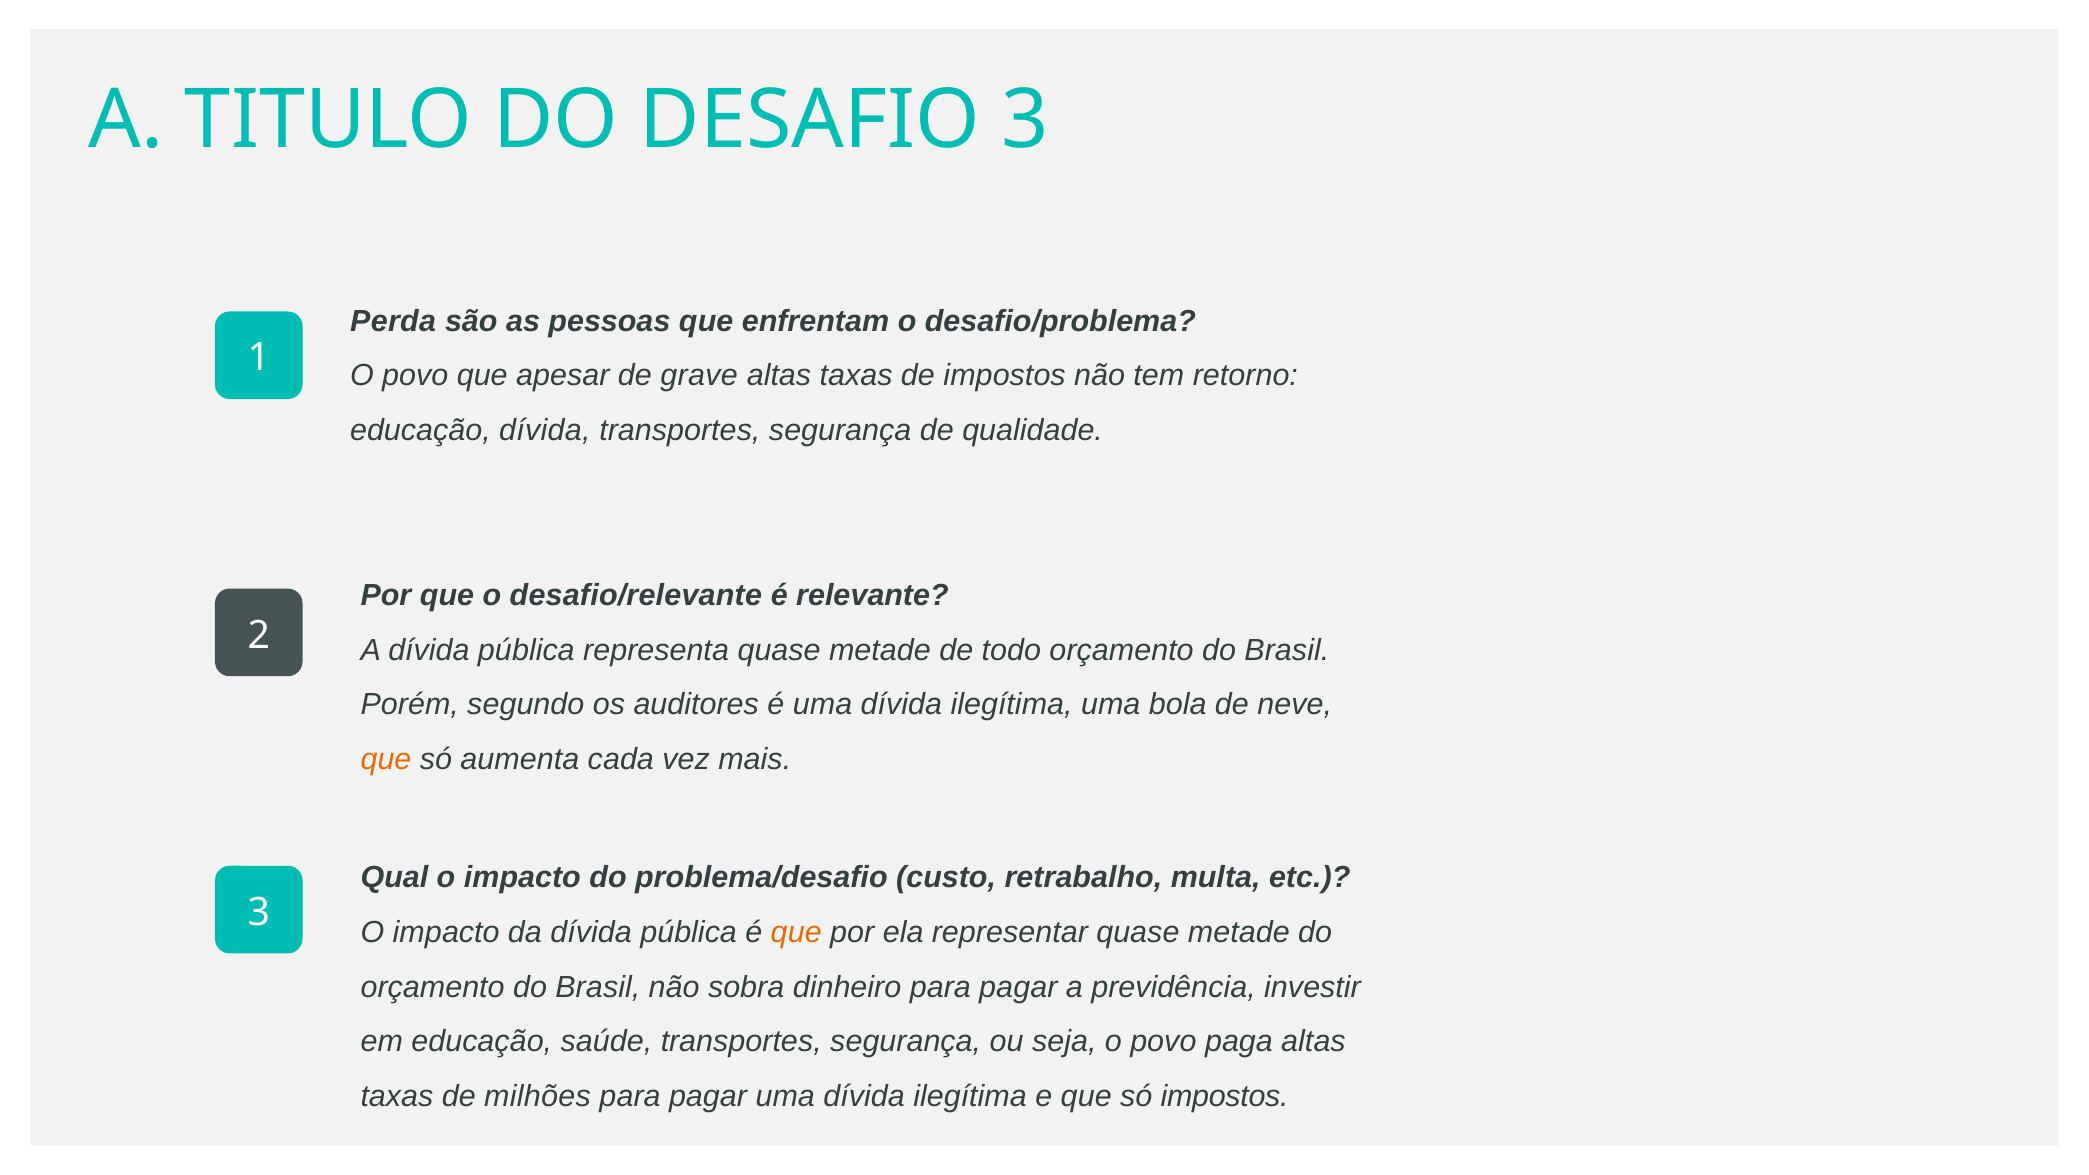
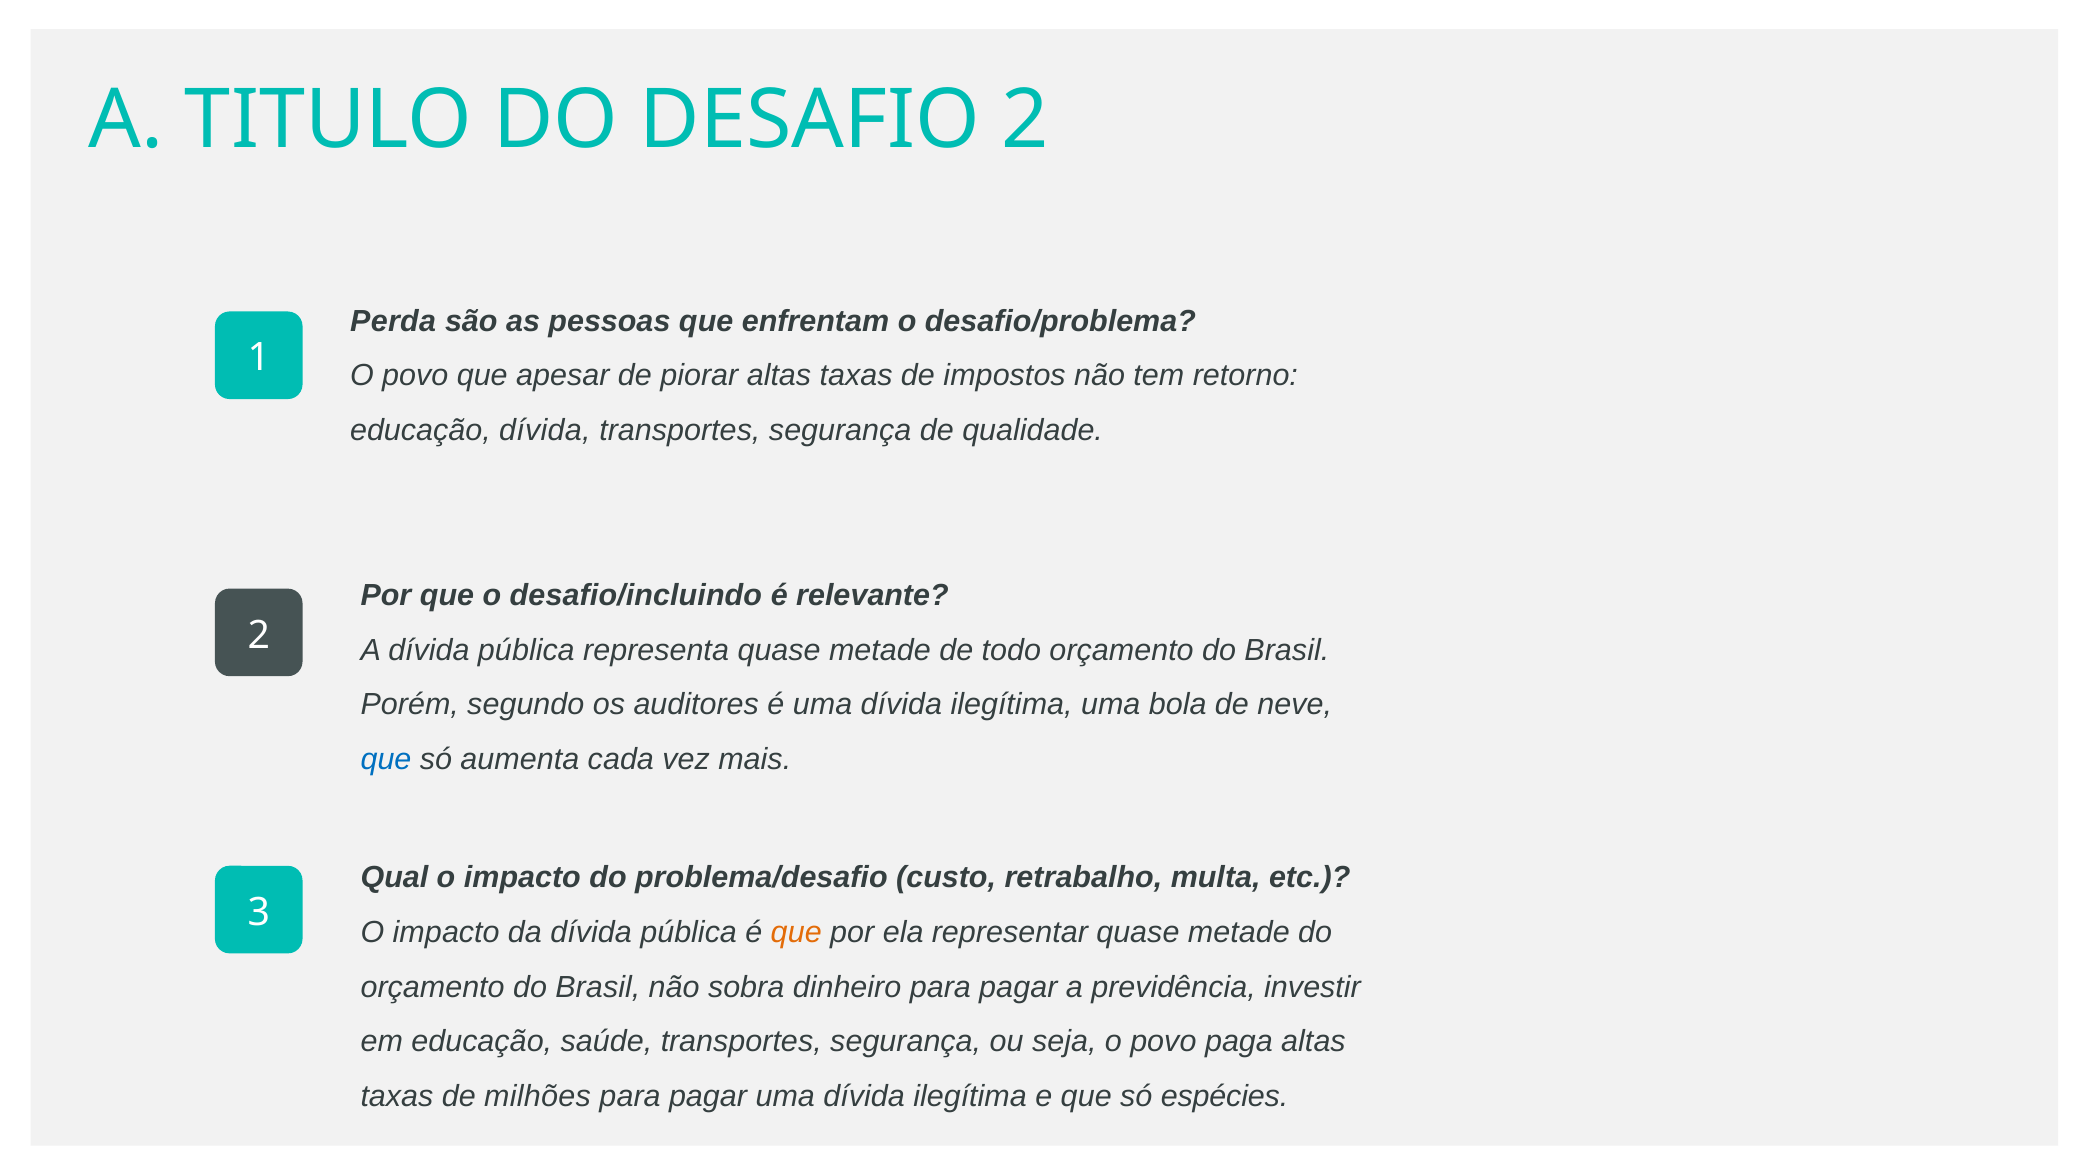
DESAFIO 3: 3 -> 2
grave: grave -> piorar
desafio/relevante: desafio/relevante -> desafio/incluindo
que at (386, 760) colour: orange -> blue
só impostos: impostos -> espécies
